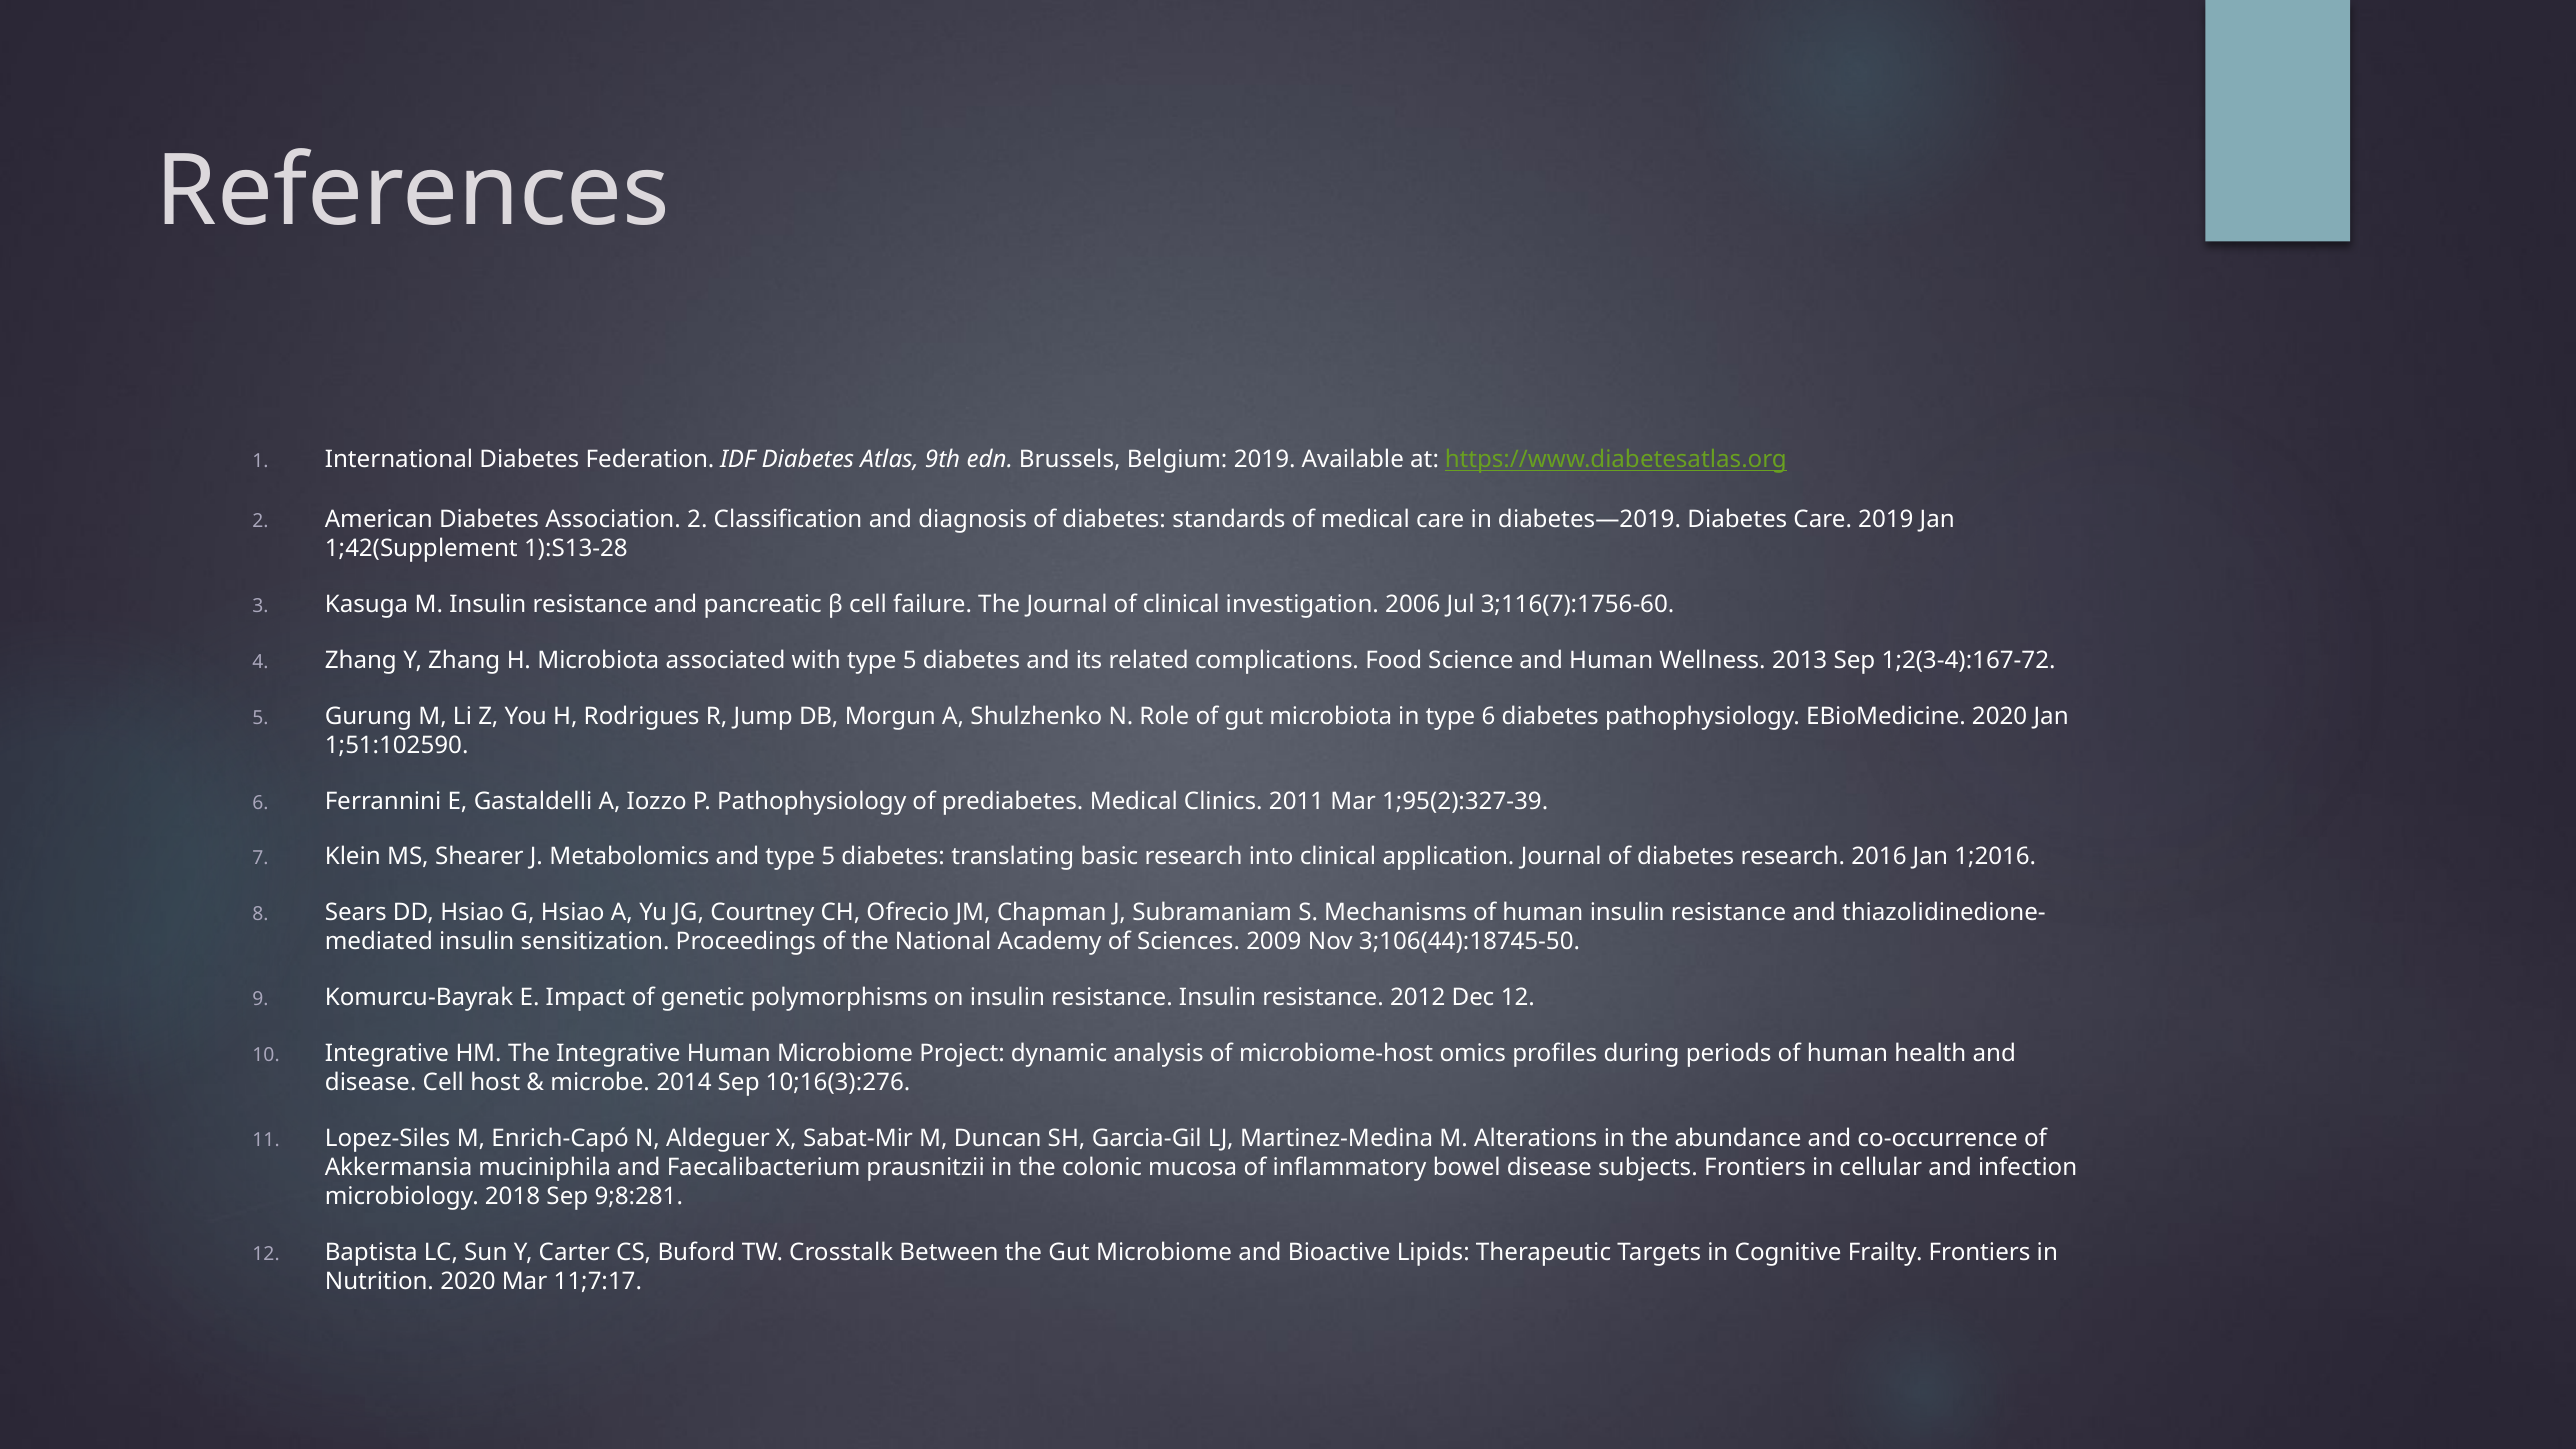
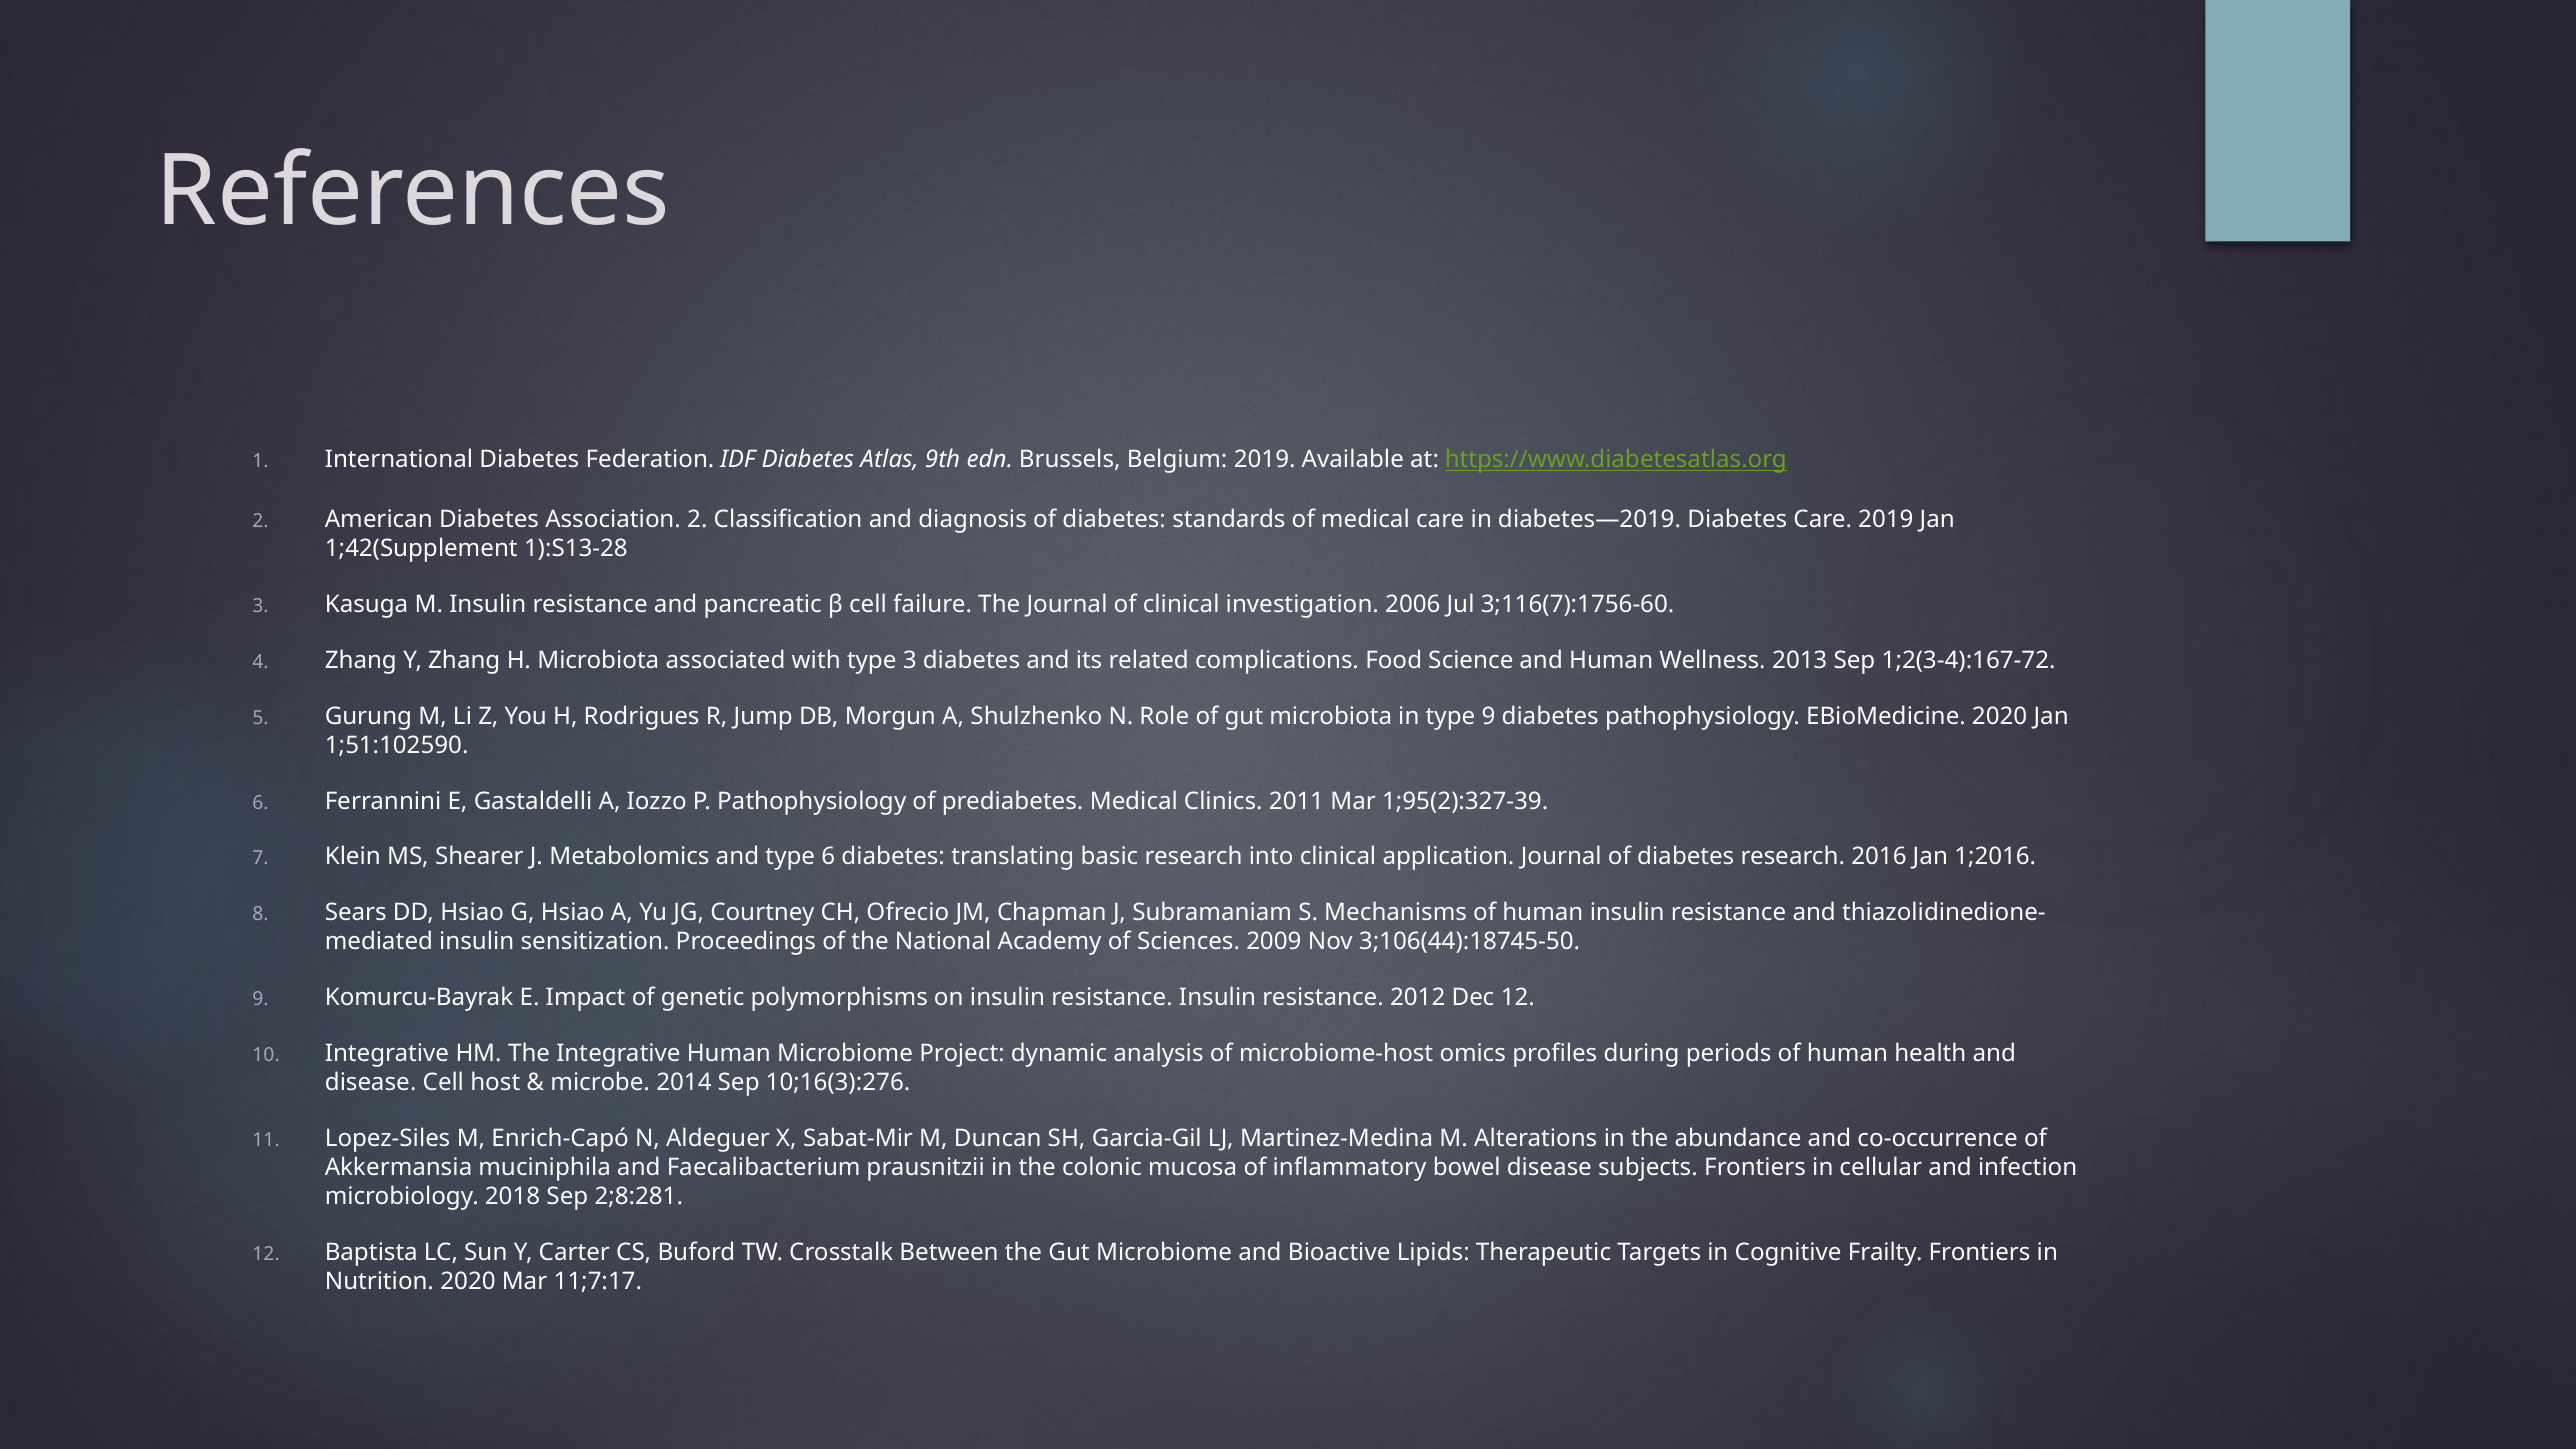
with type 5: 5 -> 3
type 6: 6 -> 9
and type 5: 5 -> 6
9;8:281: 9;8:281 -> 2;8:281
